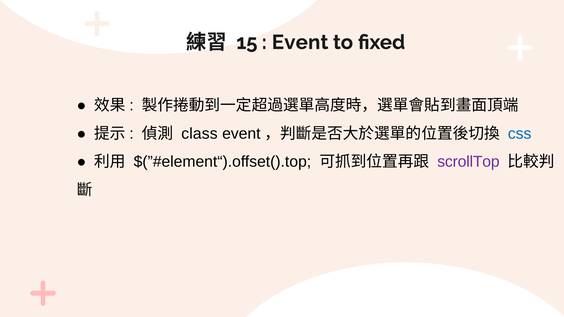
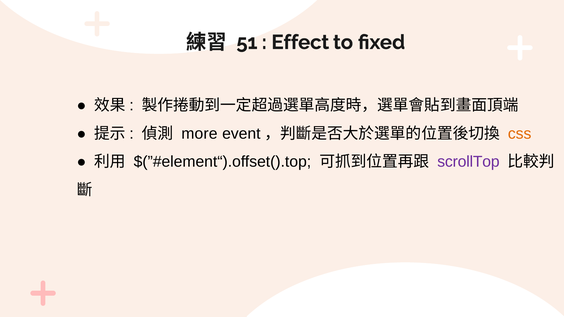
15: 15 -> 51
Event at (300, 42): Event -> Effect
class: class -> more
css colour: blue -> orange
